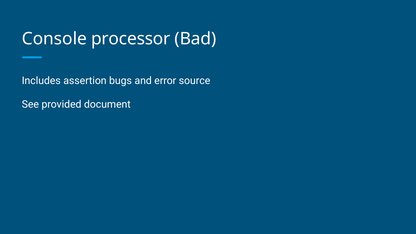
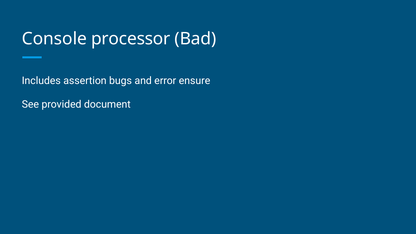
source: source -> ensure
